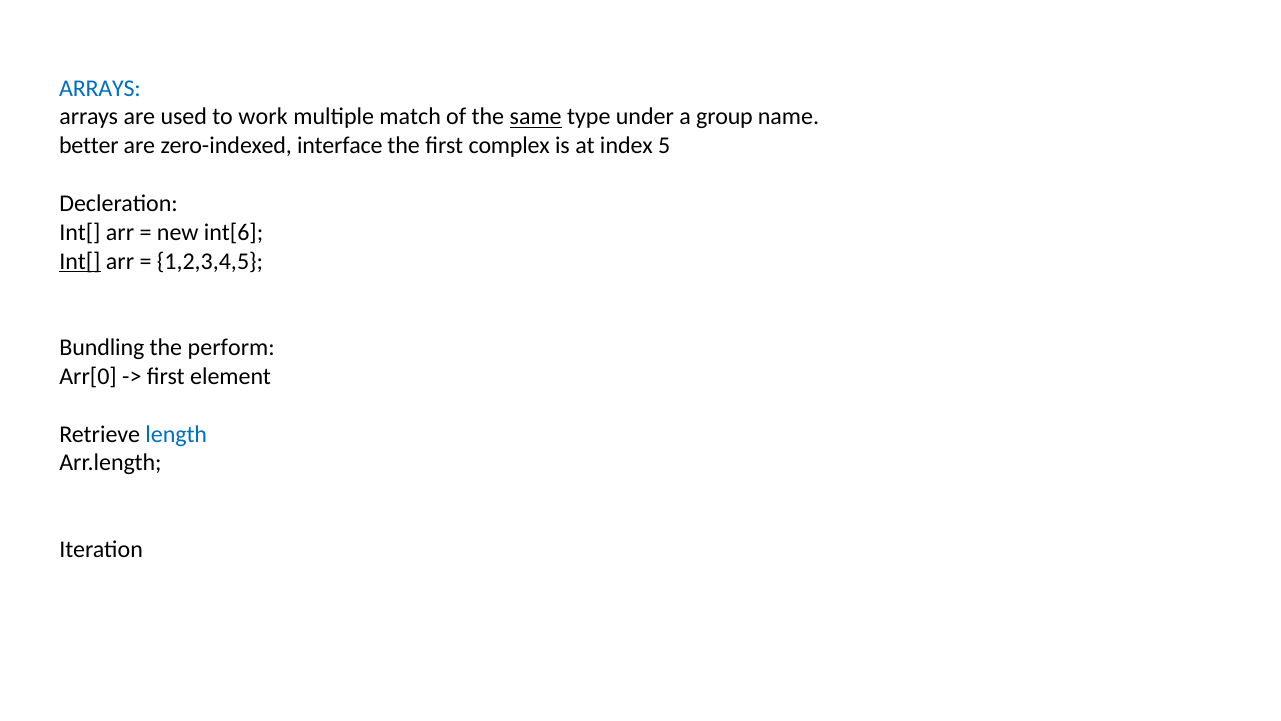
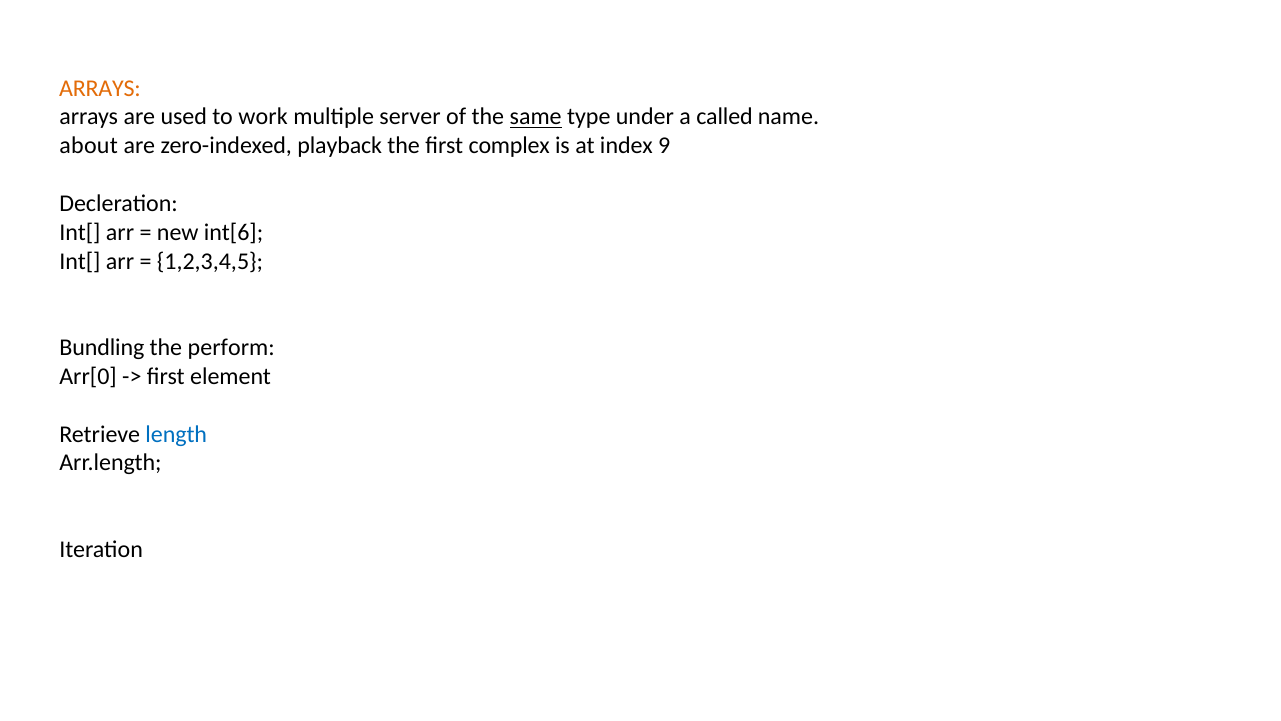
ARRAYS at (100, 88) colour: blue -> orange
match: match -> server
group: group -> called
better: better -> about
interface: interface -> playback
5: 5 -> 9
Int[ at (80, 261) underline: present -> none
